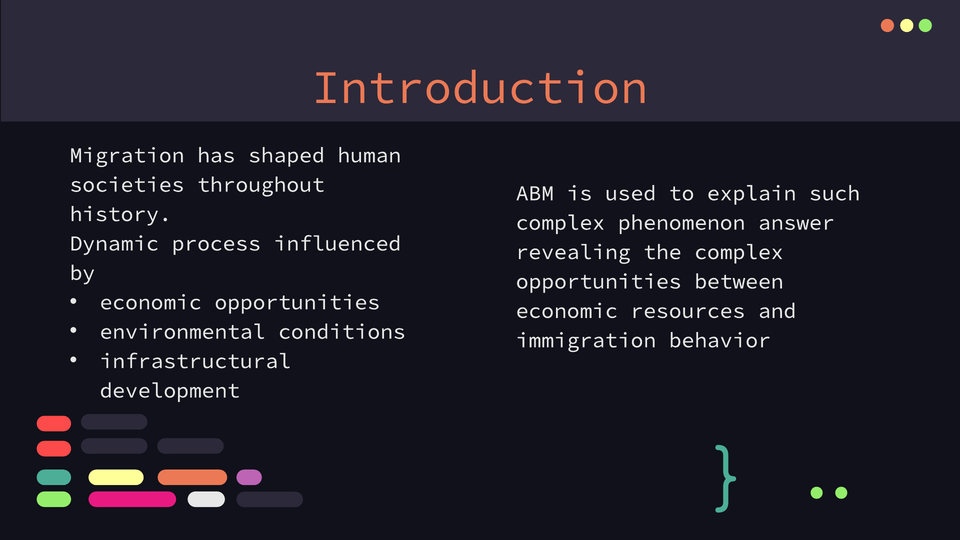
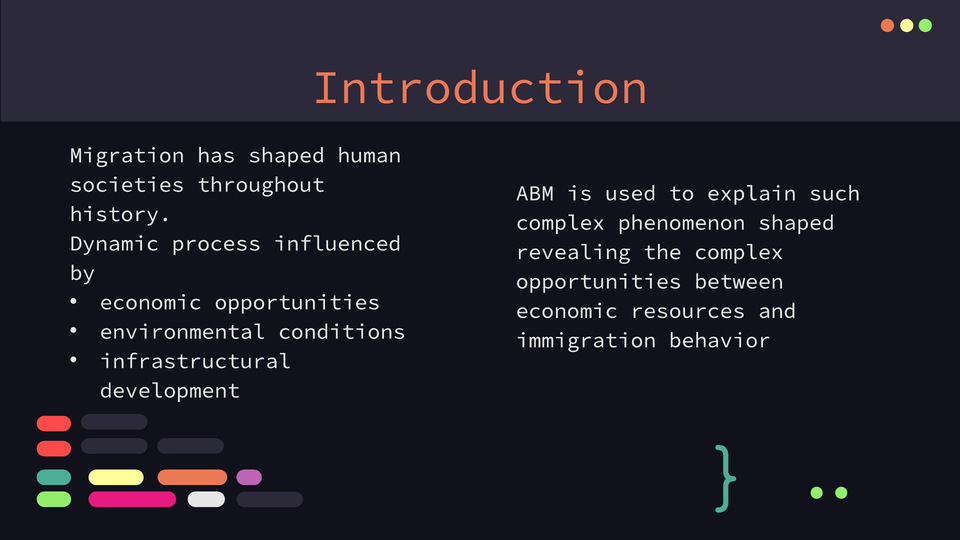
phenomenon answer: answer -> shaped
